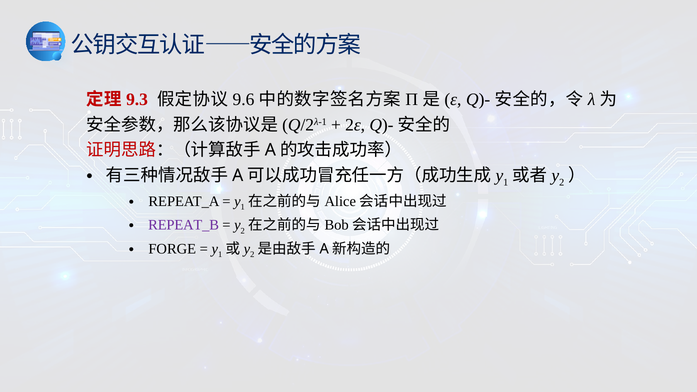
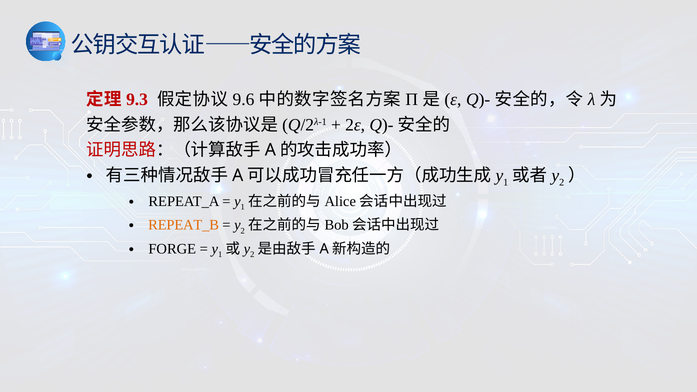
REPEAT_B colour: purple -> orange
